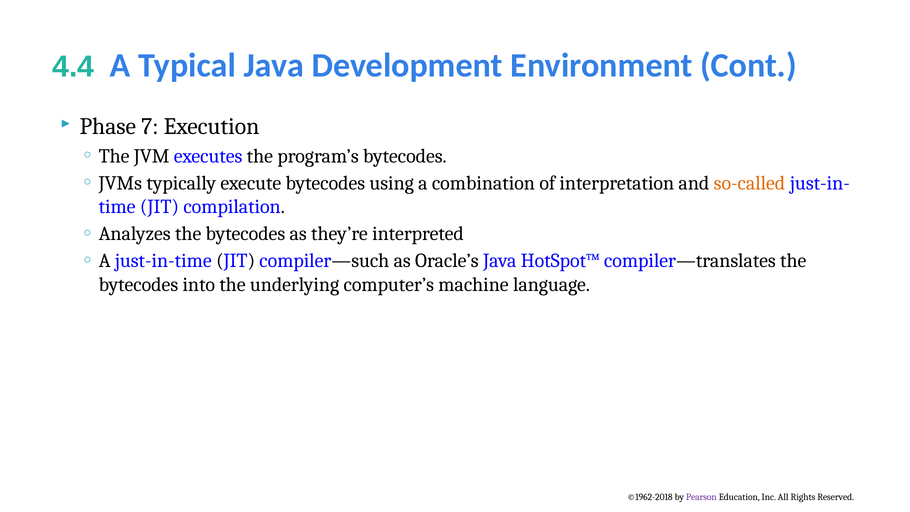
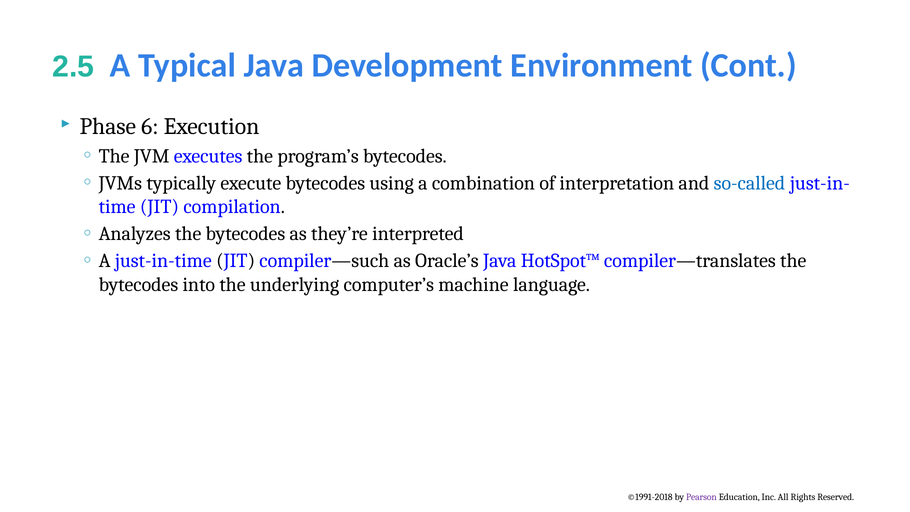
4.4: 4.4 -> 2.5
7: 7 -> 6
so-called colour: orange -> blue
©1962-2018: ©1962-2018 -> ©1991-2018
